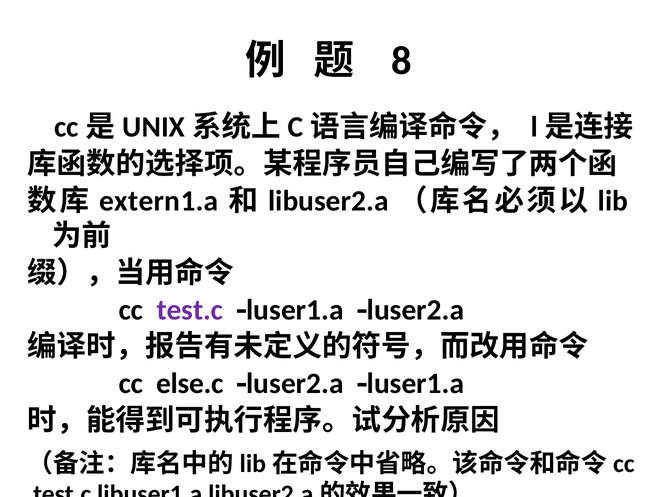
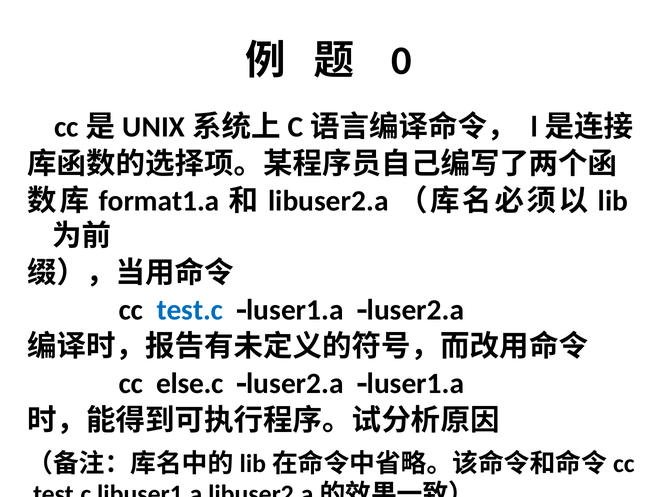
8: 8 -> 0
extern1.a: extern1.a -> format1.a
test.c at (190, 310) colour: purple -> blue
